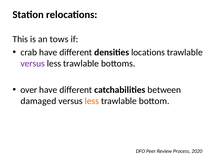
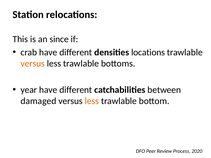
tows: tows -> since
versus at (33, 64) colour: purple -> orange
over: over -> year
